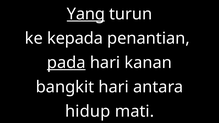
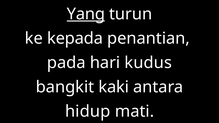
pada underline: present -> none
kanan: kanan -> kudus
bangkit hari: hari -> kaki
